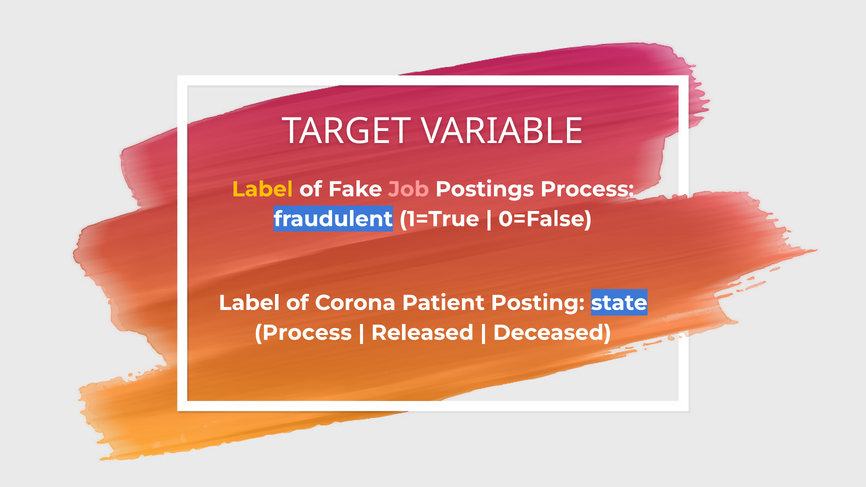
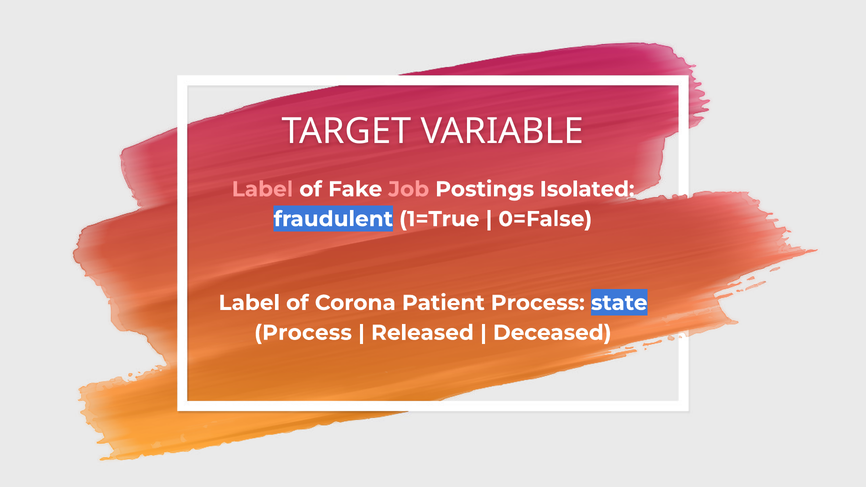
Label at (262, 189) colour: yellow -> pink
Postings Process: Process -> Isolated
Patient Posting: Posting -> Process
